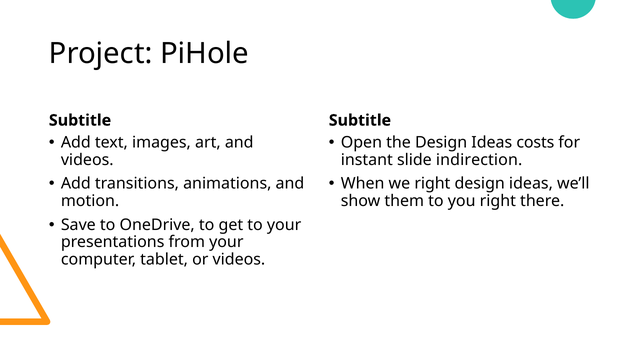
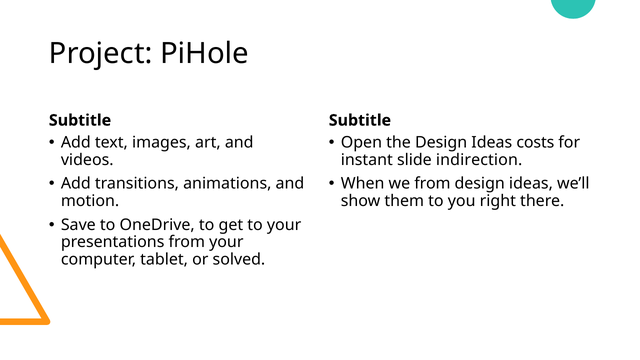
we right: right -> from
or videos: videos -> solved
